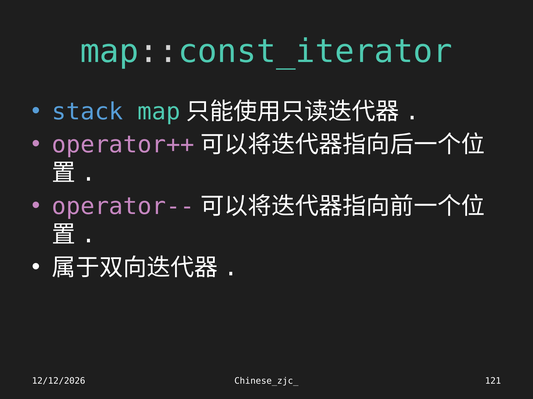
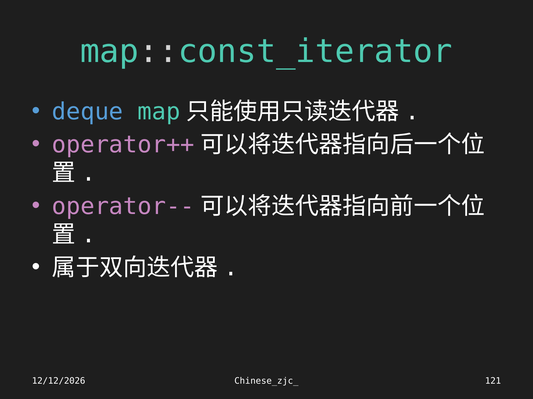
stack: stack -> deque
